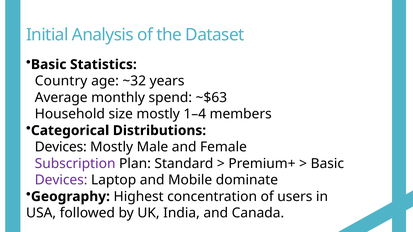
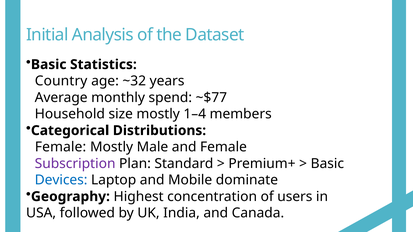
~$63: ~$63 -> ~$77
Devices at (61, 147): Devices -> Female
Devices at (61, 180) colour: purple -> blue
